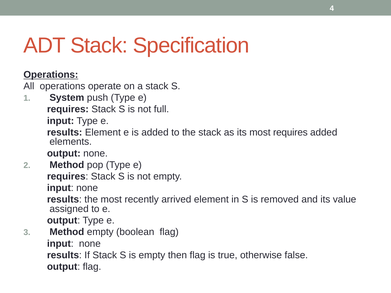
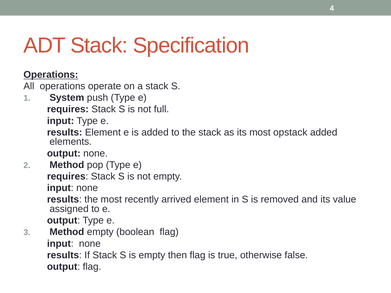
most requires: requires -> opstack
